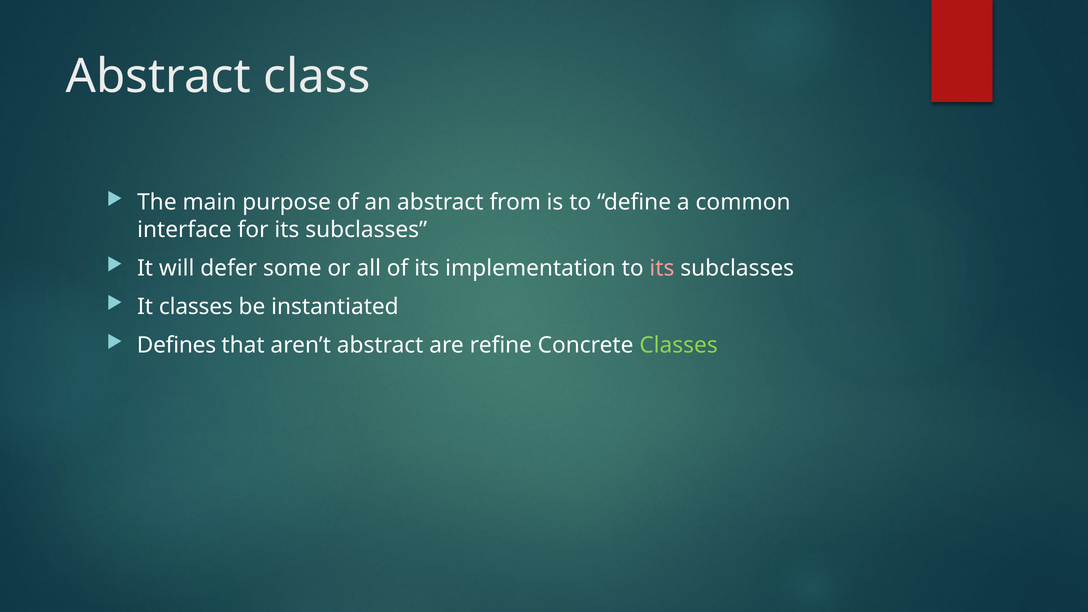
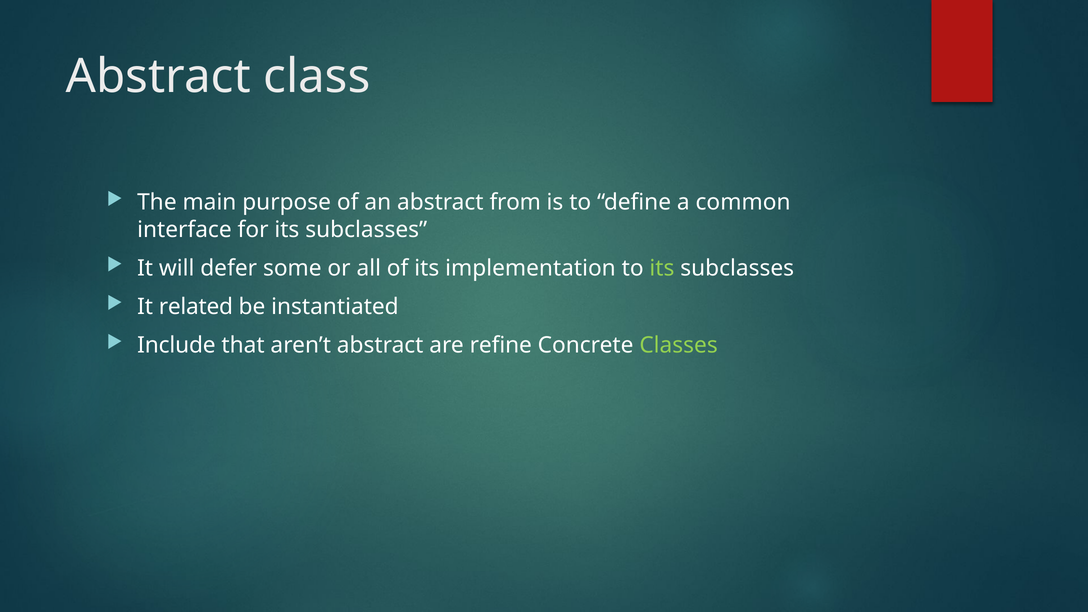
its at (662, 268) colour: pink -> light green
It classes: classes -> related
Defines: Defines -> Include
